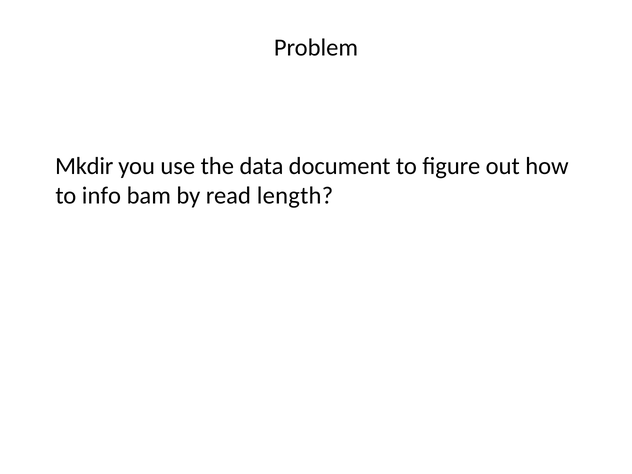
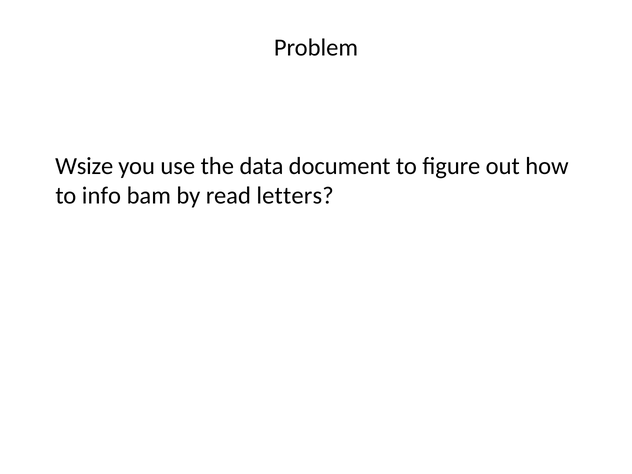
Mkdir: Mkdir -> Wsize
length: length -> letters
